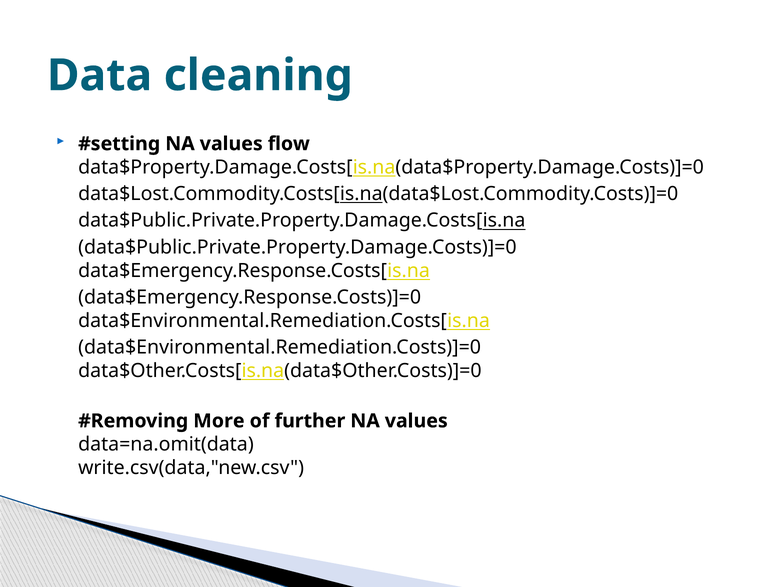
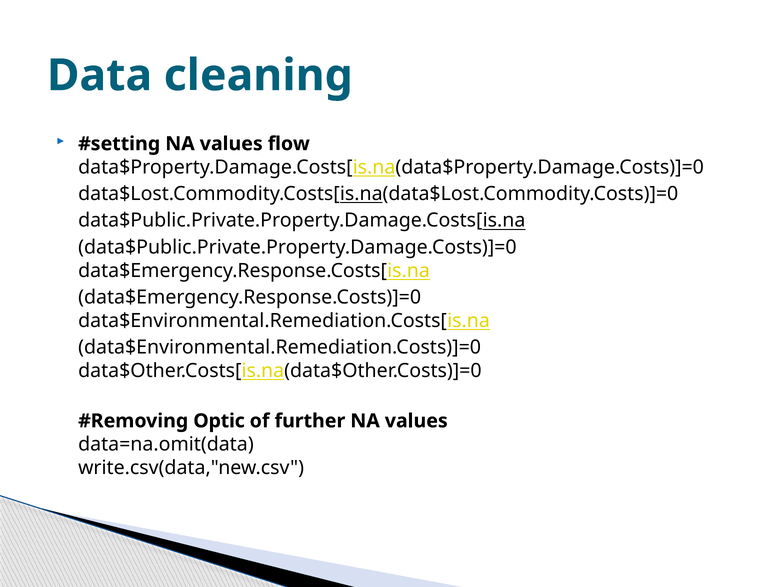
More: More -> Optic
